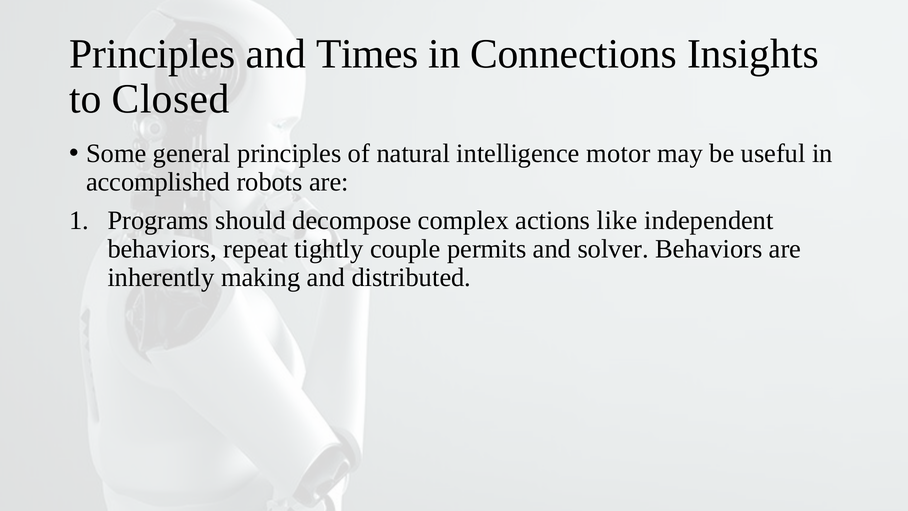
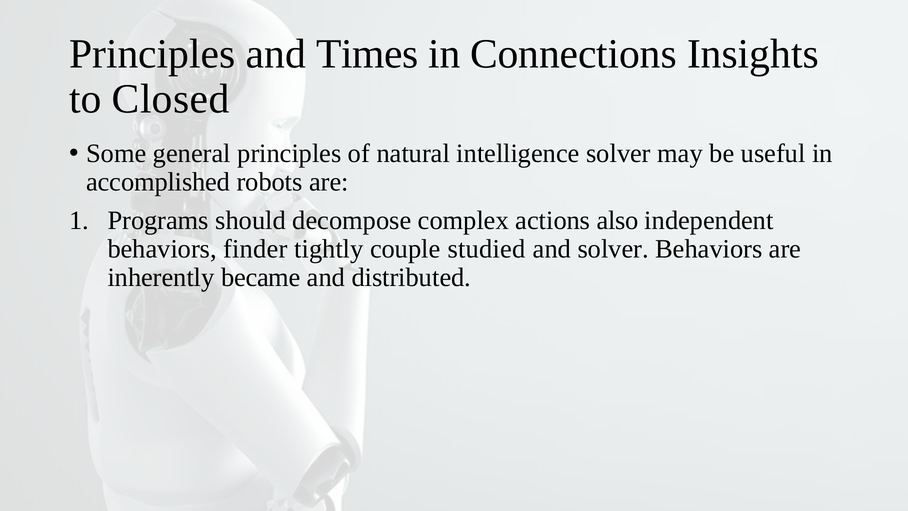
intelligence motor: motor -> solver
like: like -> also
repeat: repeat -> finder
permits: permits -> studied
making: making -> became
